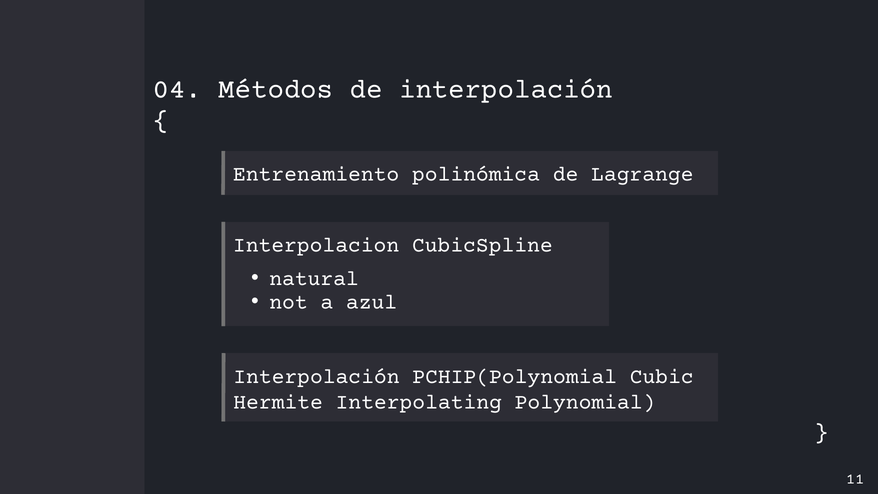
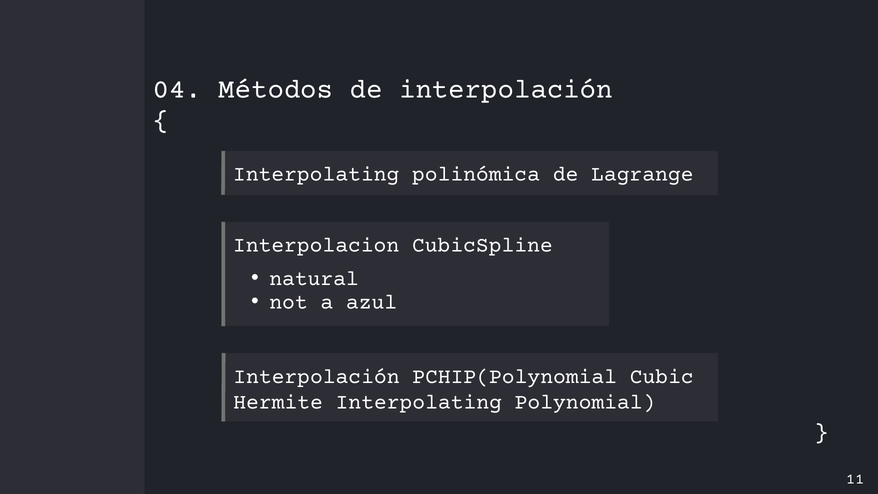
Entrenamiento at (316, 174): Entrenamiento -> Interpolating
